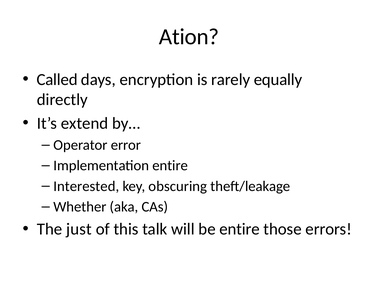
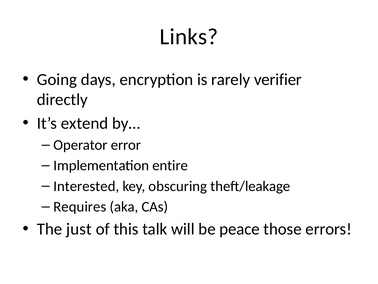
Ation: Ation -> Links
Called: Called -> Going
equally: equally -> verifier
Whether: Whether -> Requires
be entire: entire -> peace
